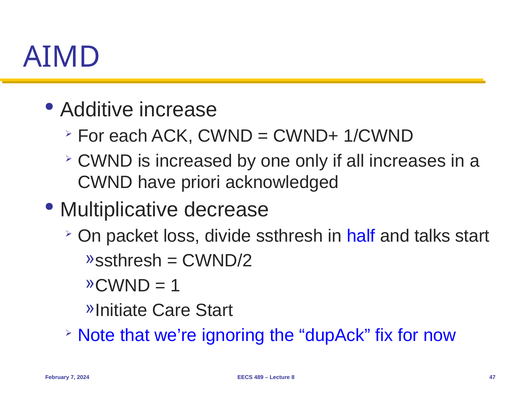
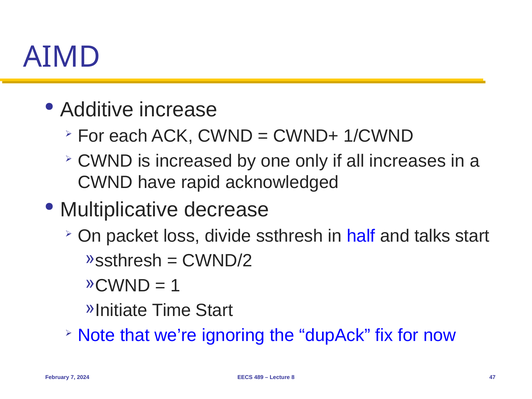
priori: priori -> rapid
Care: Care -> Time
